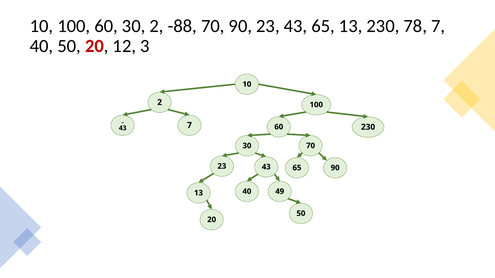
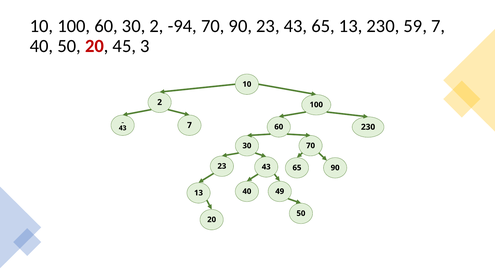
-88: -88 -> -94
78: 78 -> 59
12: 12 -> 45
